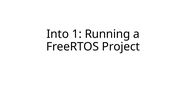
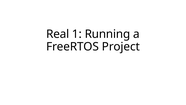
Into: Into -> Real
